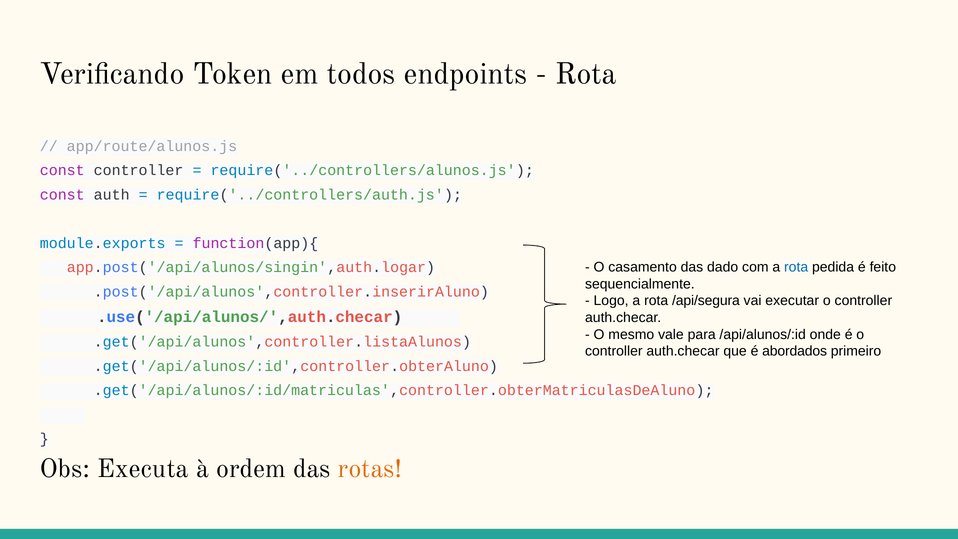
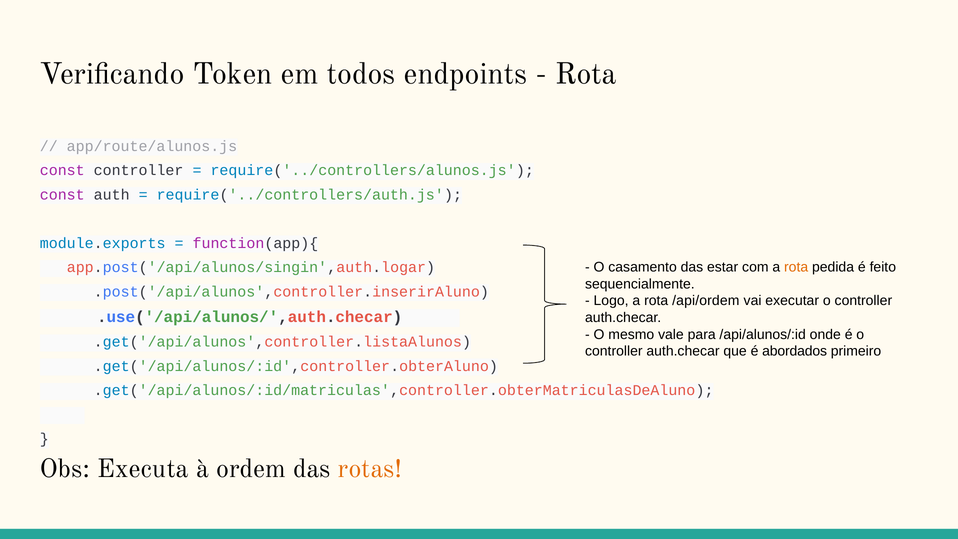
dado: dado -> estar
rota at (796, 267) colour: blue -> orange
/api/segura: /api/segura -> /api/ordem
